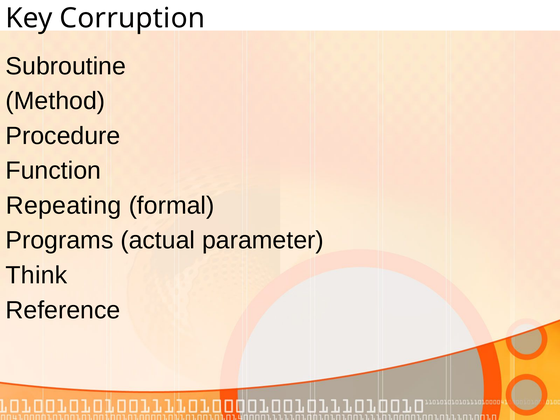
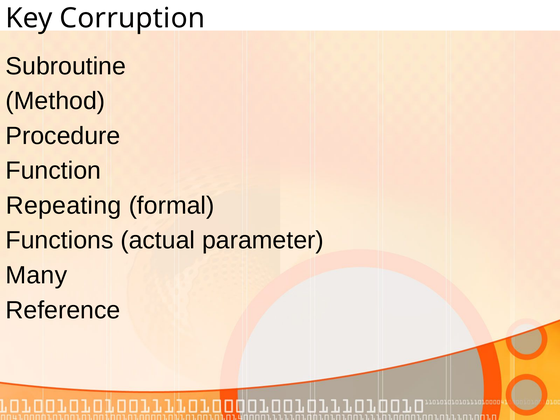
Programs: Programs -> Functions
Think: Think -> Many
